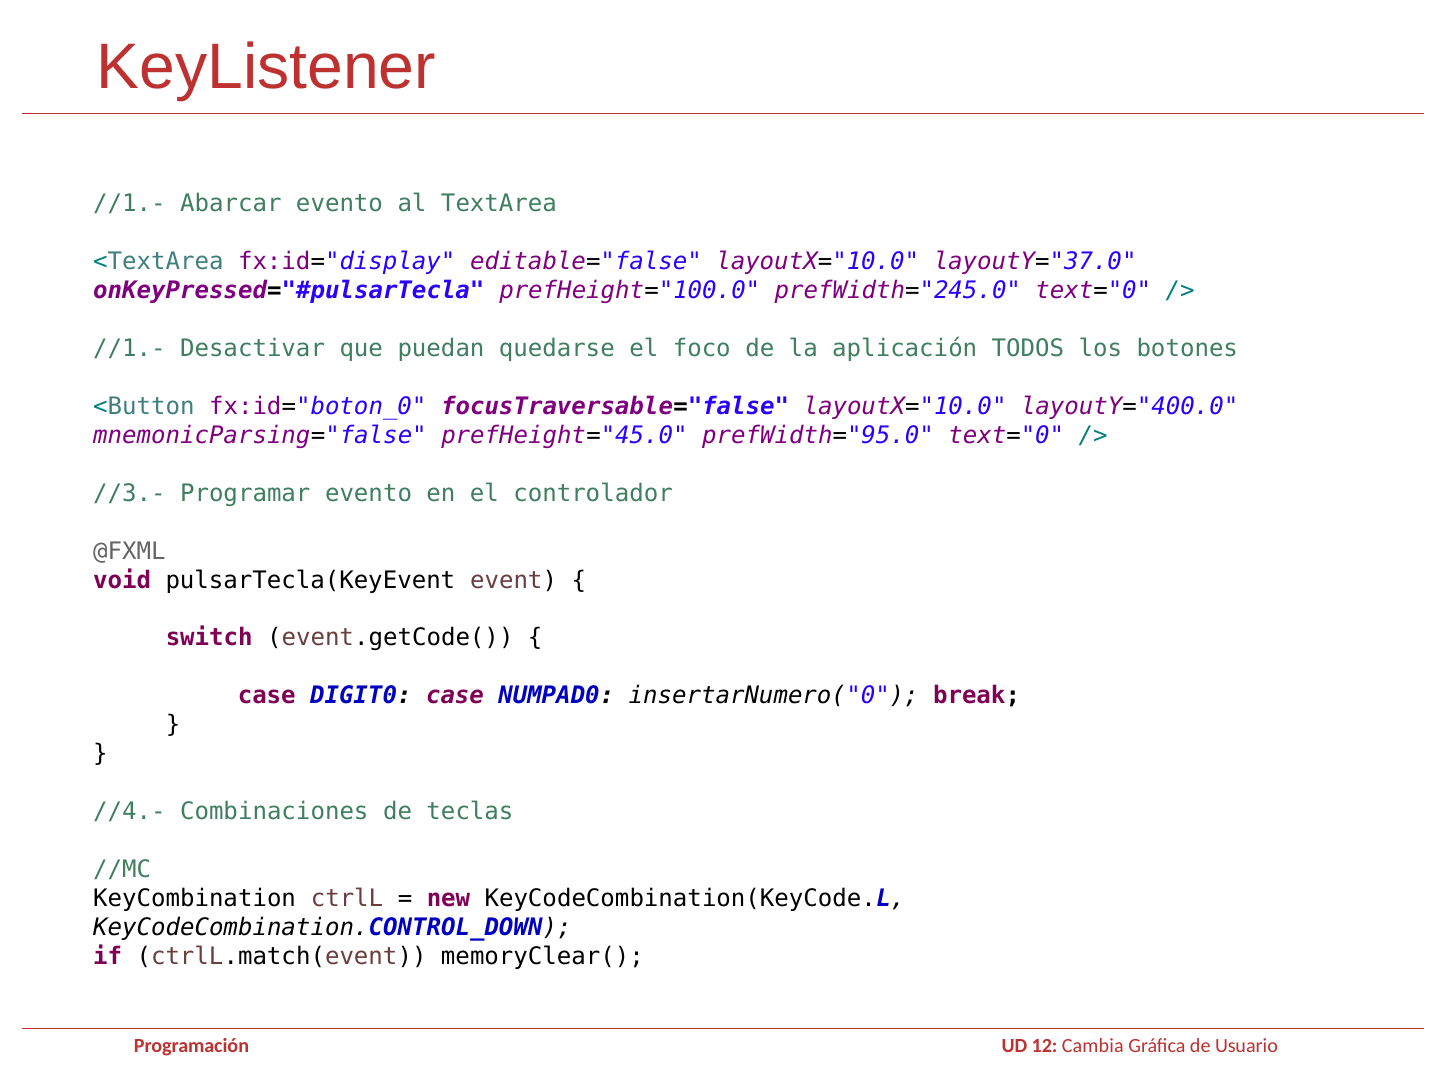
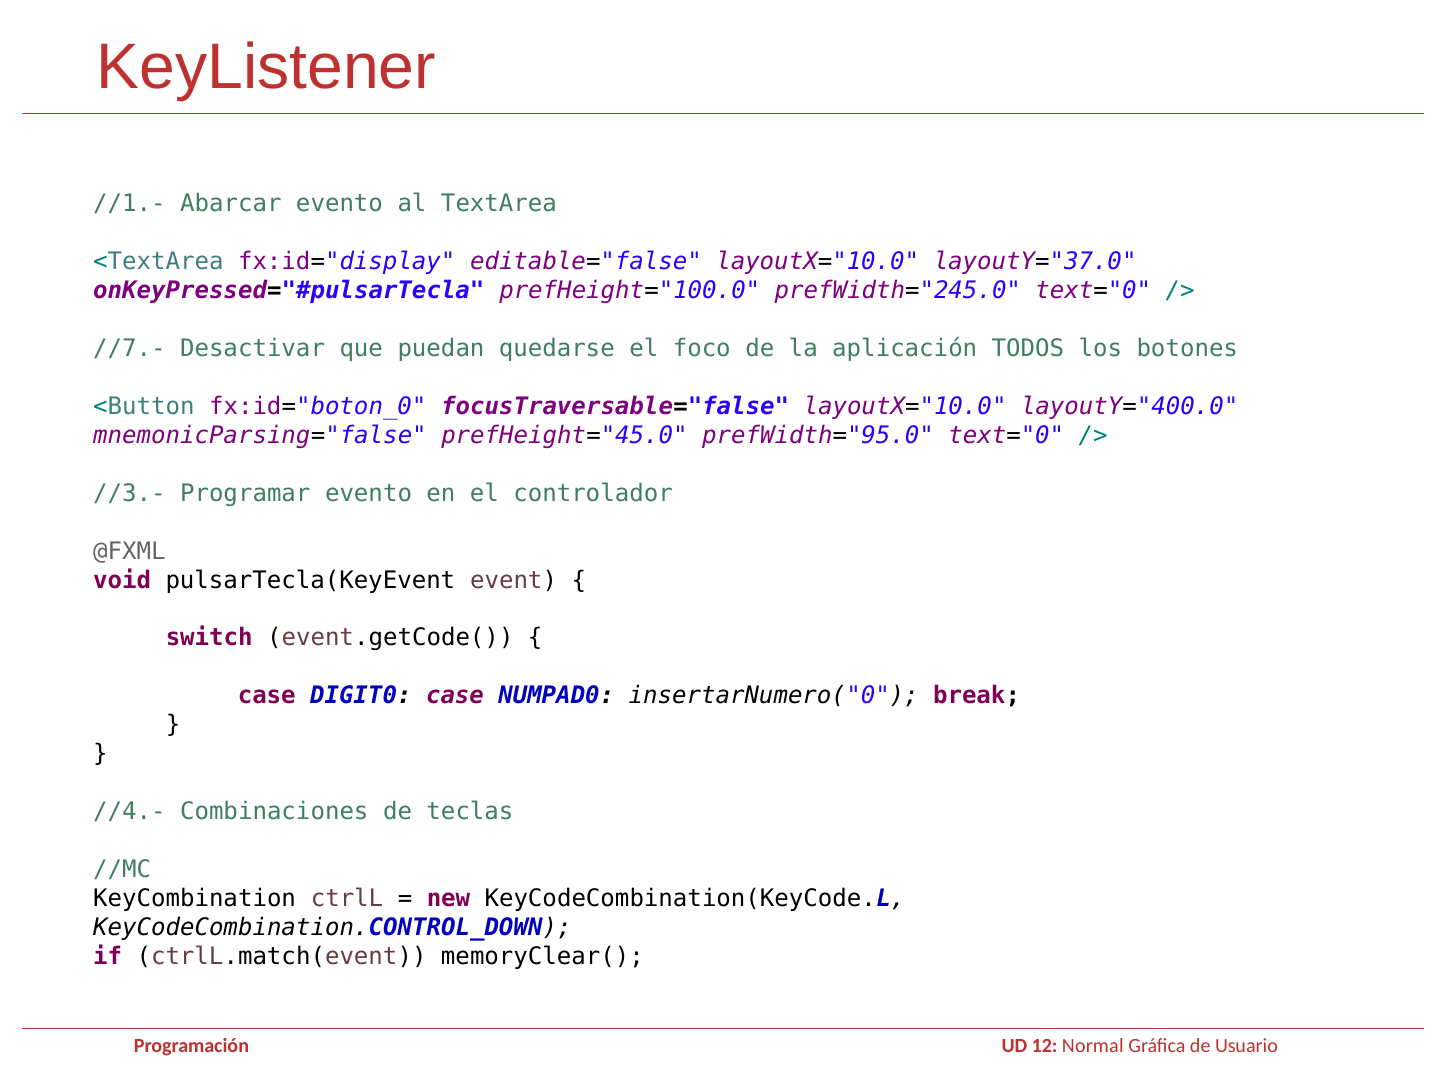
//1.- at (129, 349): //1.- -> //7.-
Cambia: Cambia -> Normal
